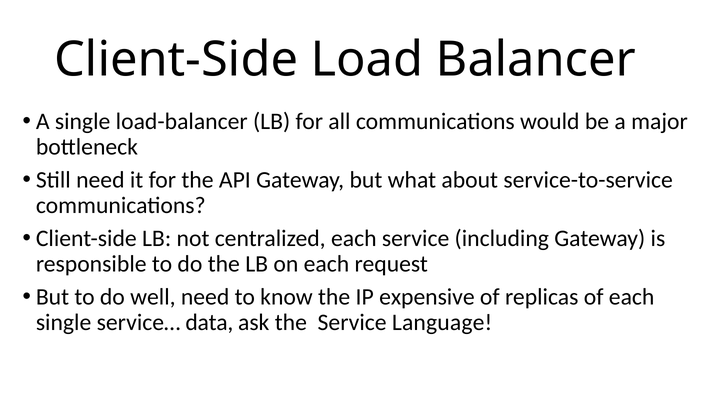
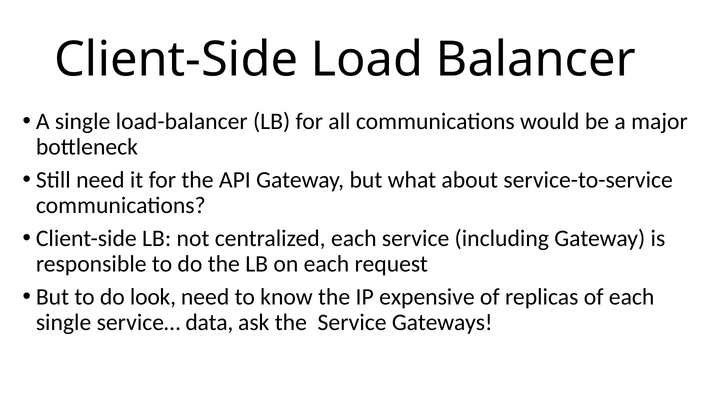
well: well -> look
Language: Language -> Gateways
